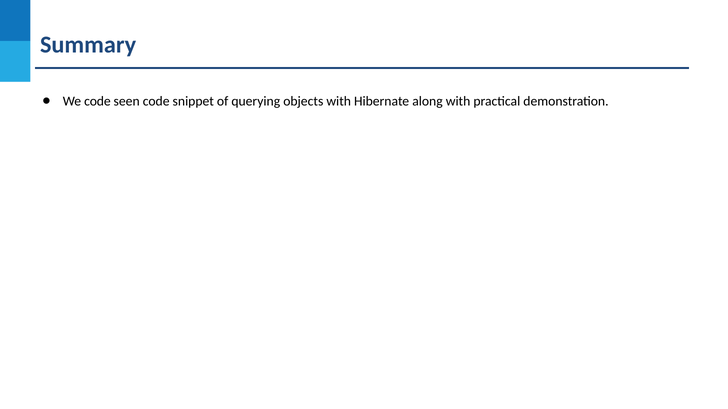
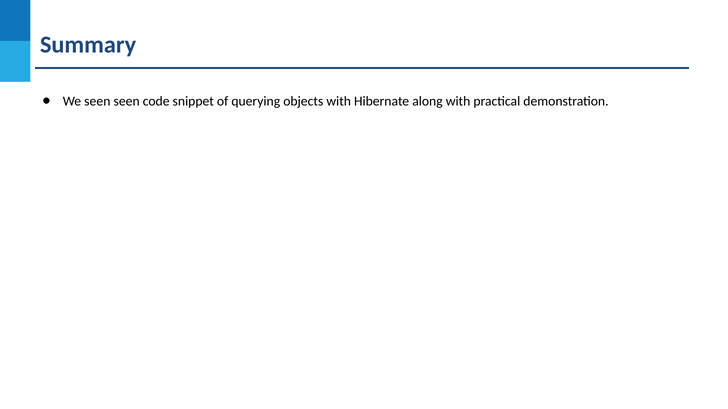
We code: code -> seen
